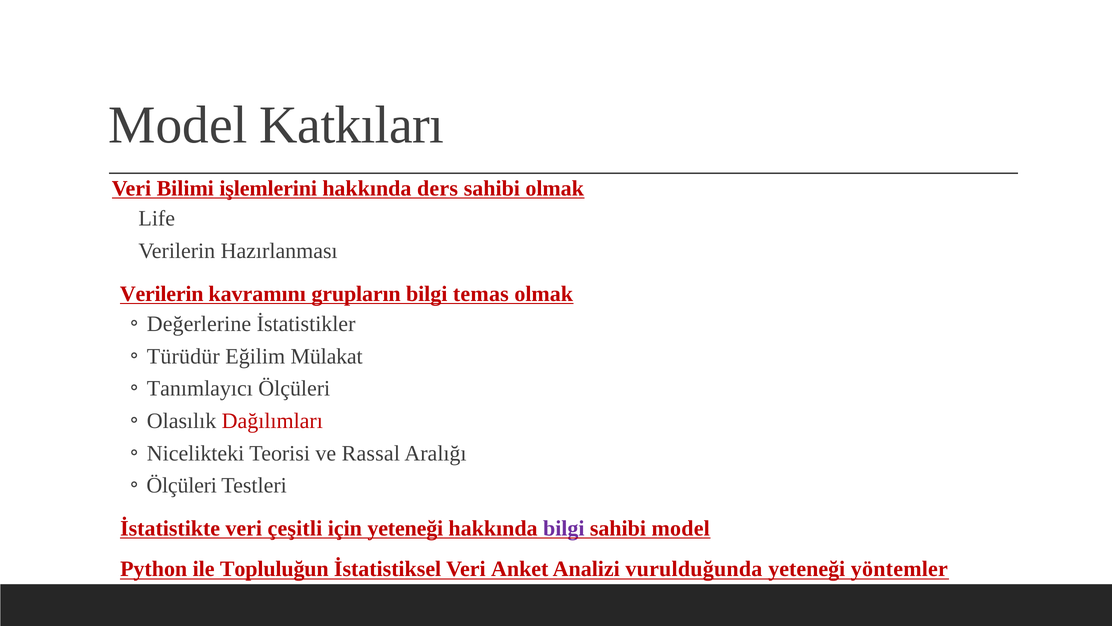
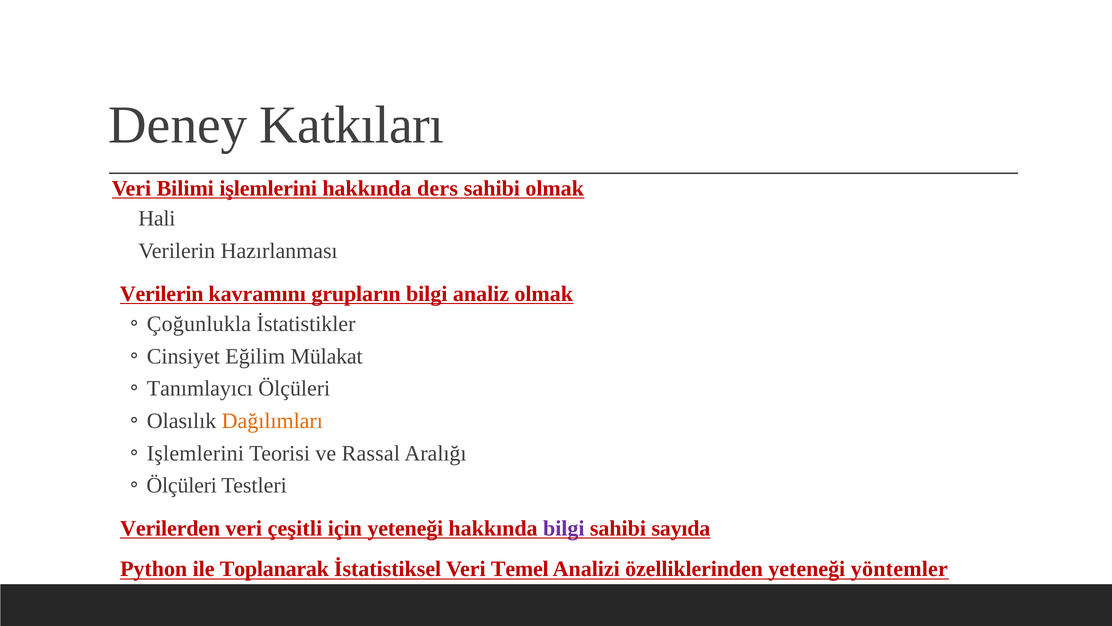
Model at (178, 125): Model -> Deney
Life: Life -> Hali
temas: temas -> analiz
Değerlerine: Değerlerine -> Çoğunlukla
Türüdür: Türüdür -> Cinsiyet
Dağılımları colour: red -> orange
Nicelikteki at (196, 453): Nicelikteki -> Işlemlerini
İstatistikte: İstatistikte -> Verilerden
sahibi model: model -> sayıda
Topluluğun: Topluluğun -> Toplanarak
Anket: Anket -> Temel
vurulduğunda: vurulduğunda -> özelliklerinden
